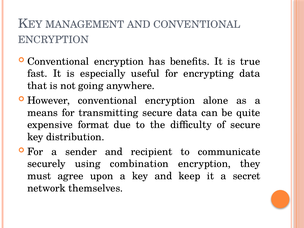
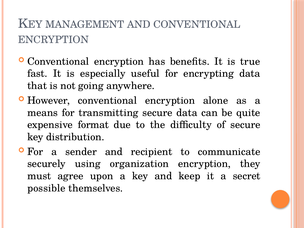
combination: combination -> organization
network: network -> possible
